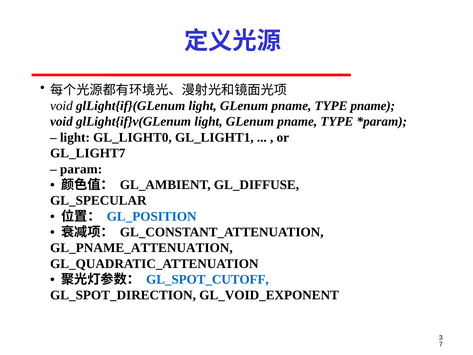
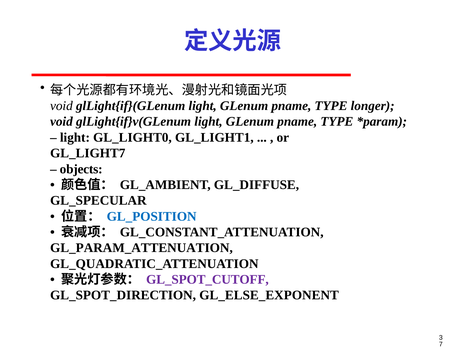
TYPE pname: pname -> longer
param: param -> objects
GL_PNAME_ATTENUATION: GL_PNAME_ATTENUATION -> GL_PARAM_ATTENUATION
GL_SPOT_CUTOFF colour: blue -> purple
GL_VOID_EXPONENT: GL_VOID_EXPONENT -> GL_ELSE_EXPONENT
